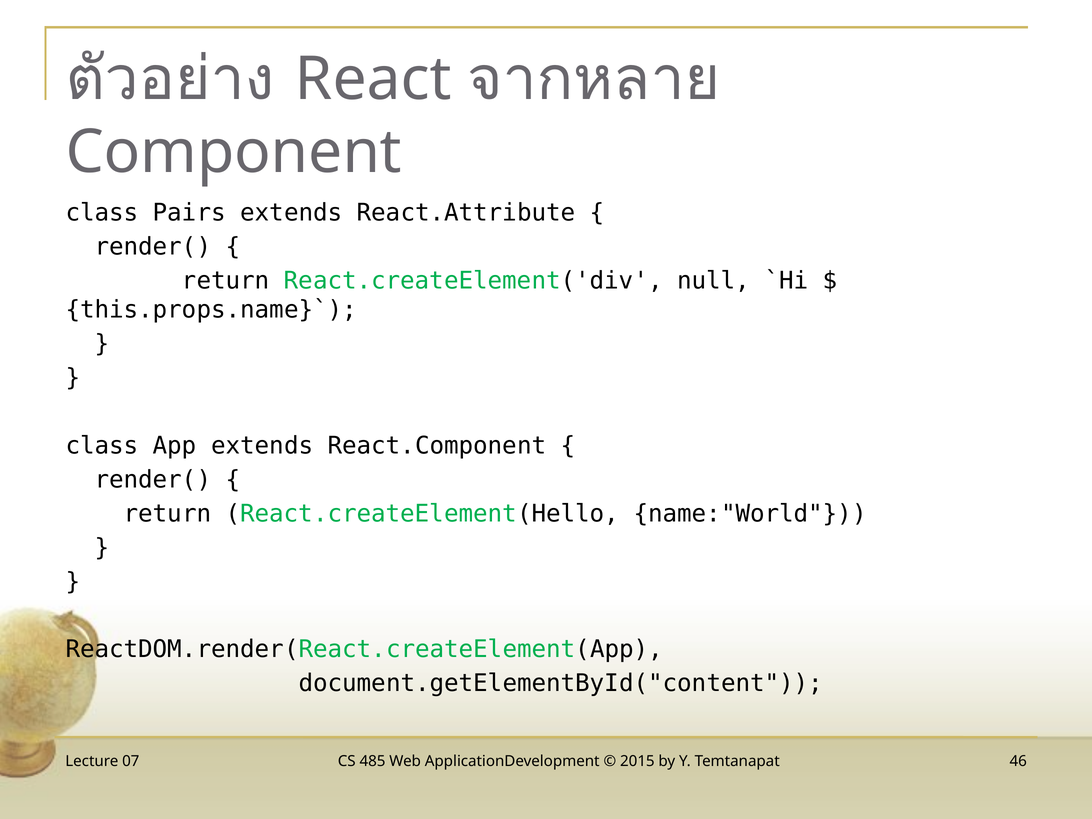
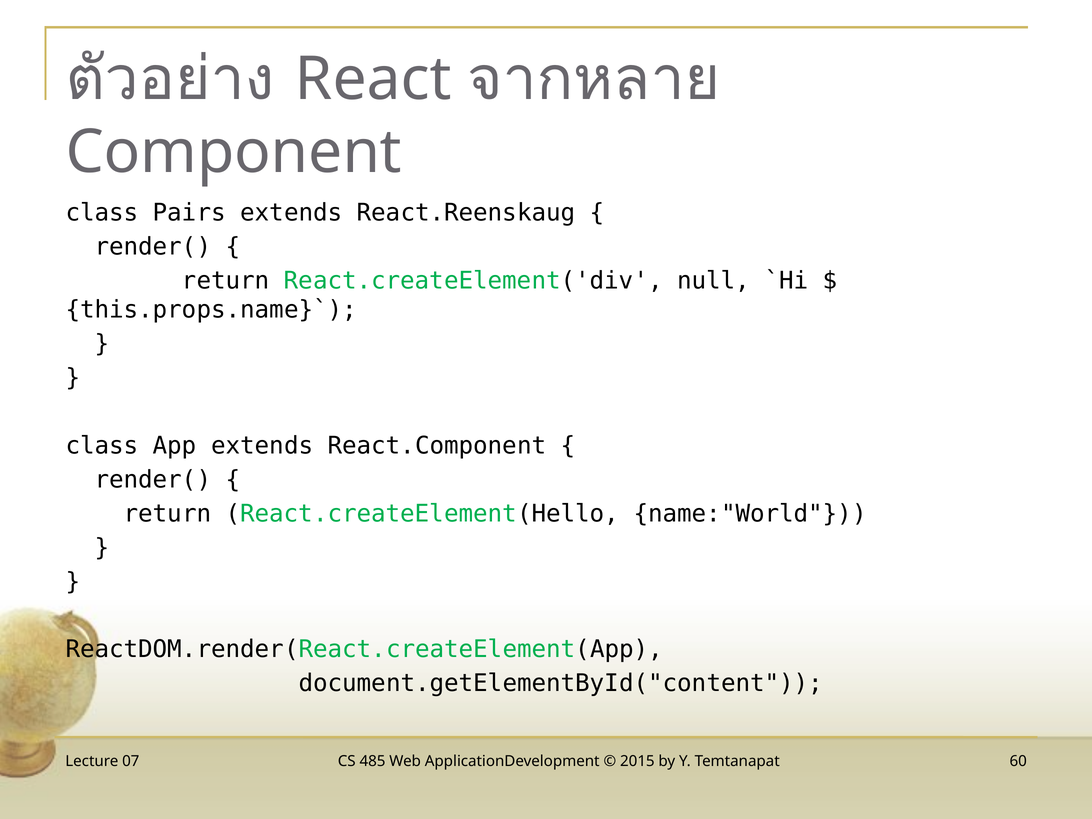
React.Attribute: React.Attribute -> React.Reenskaug
46: 46 -> 60
